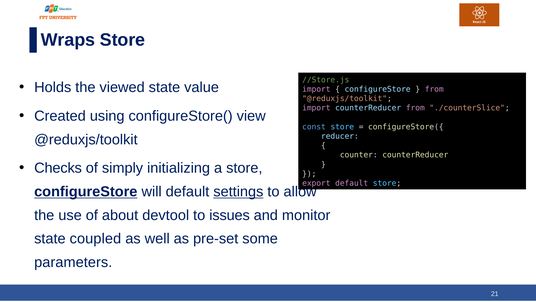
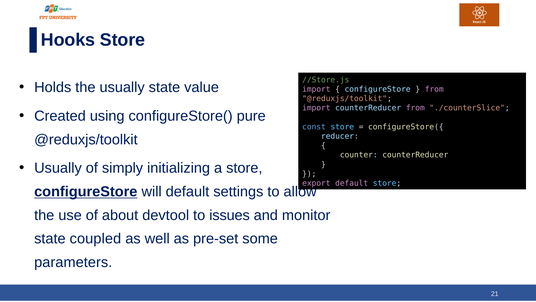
Wraps: Wraps -> Hooks
the viewed: viewed -> usually
view: view -> pure
Checks at (58, 168): Checks -> Usually
settings underline: present -> none
